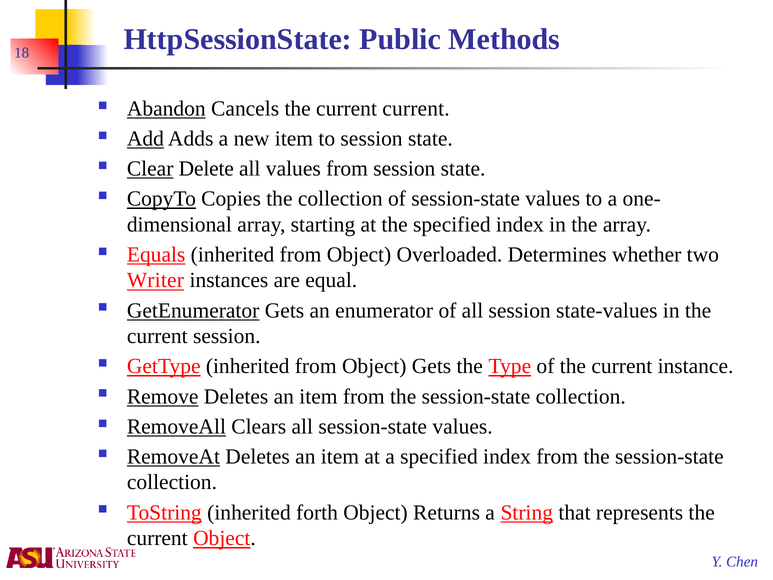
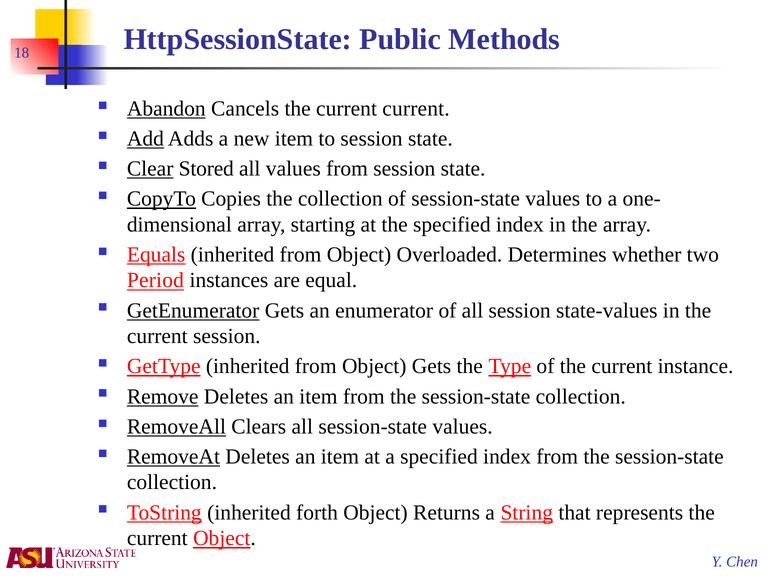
Delete: Delete -> Stored
Writer: Writer -> Period
